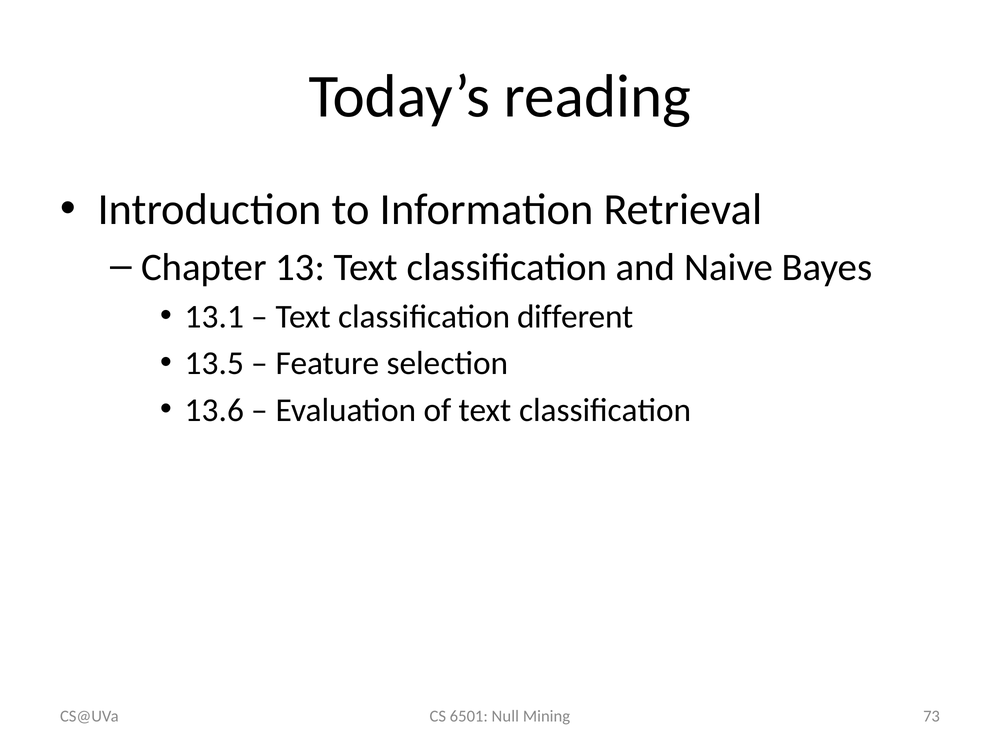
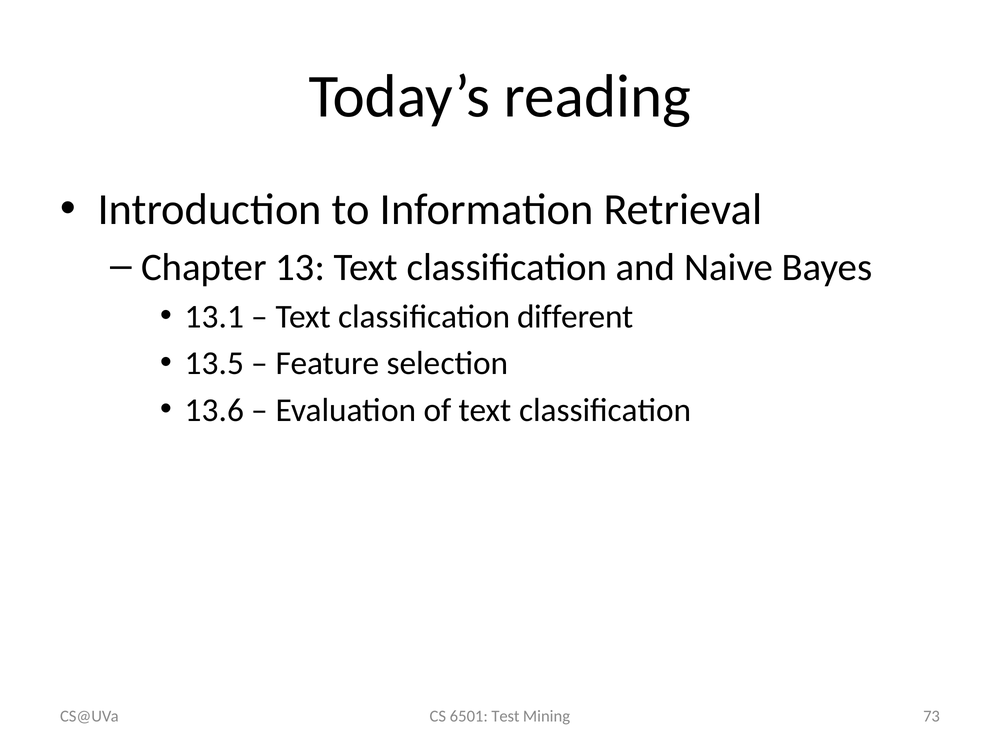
Null: Null -> Test
